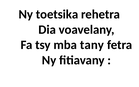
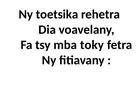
tany: tany -> toky
